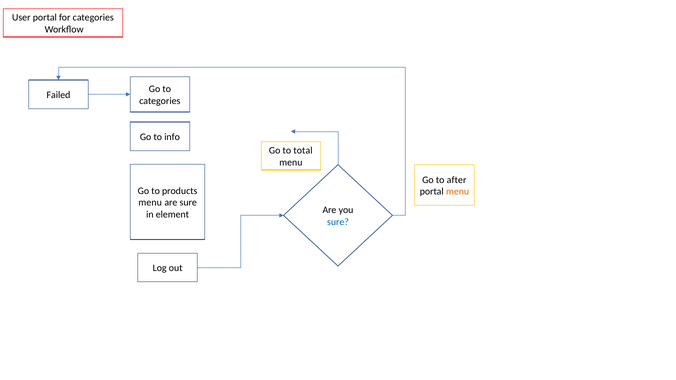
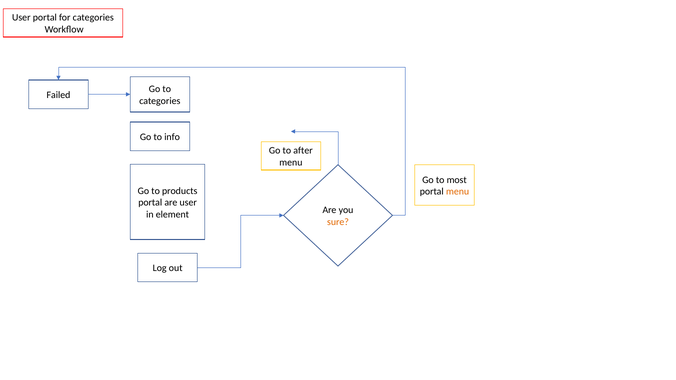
total: total -> after
after: after -> most
menu at (150, 203): menu -> portal
are sure: sure -> user
sure at (338, 222) colour: blue -> orange
